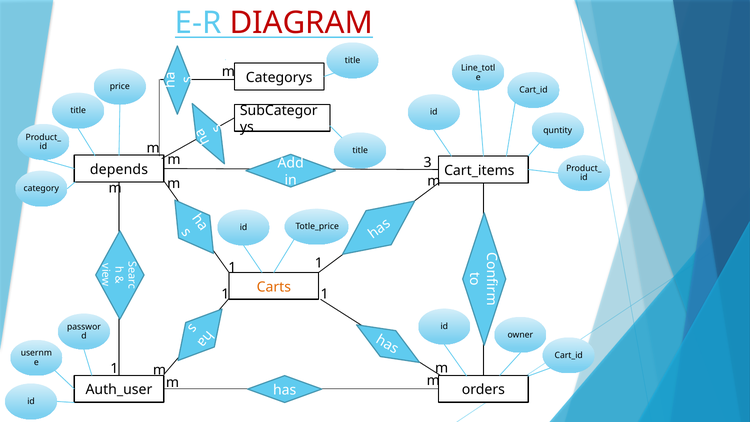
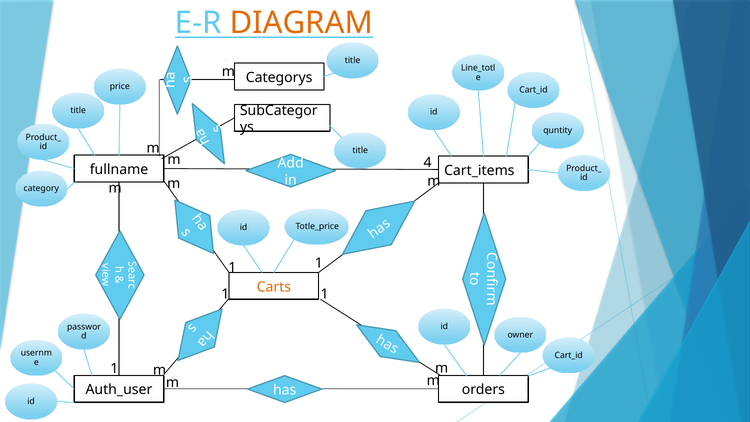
DIAGRAM colour: red -> orange
3: 3 -> 4
depends: depends -> fullname
